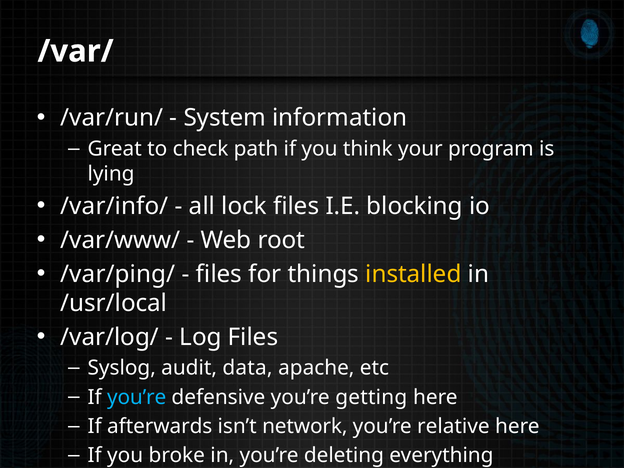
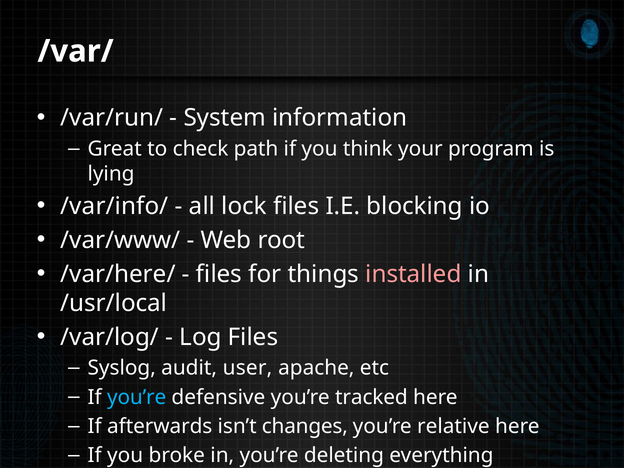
/var/ping/: /var/ping/ -> /var/here/
installed colour: yellow -> pink
data: data -> user
getting: getting -> tracked
network: network -> changes
